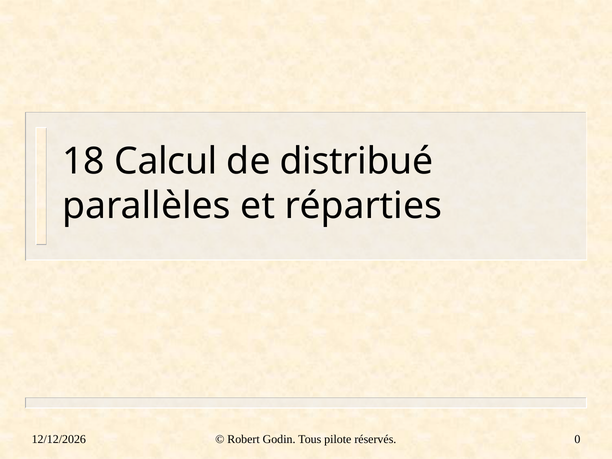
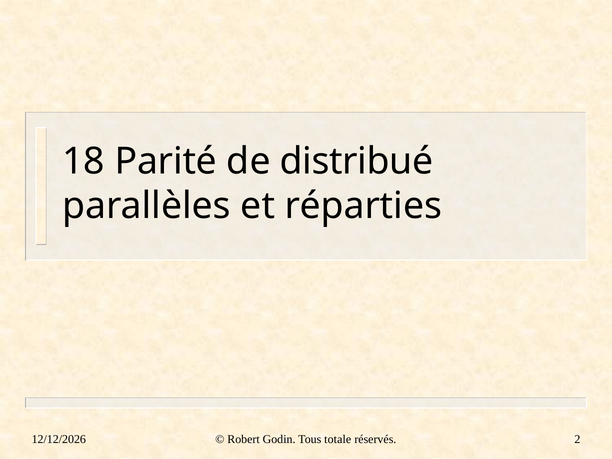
Calcul: Calcul -> Parité
pilote: pilote -> totale
0: 0 -> 2
